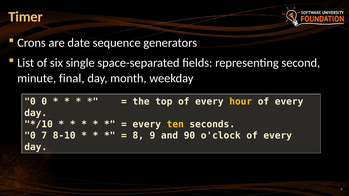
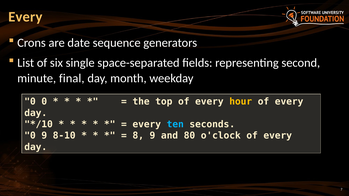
Timer at (26, 17): Timer -> Every
ten colour: yellow -> light blue
0 7: 7 -> 9
90: 90 -> 80
